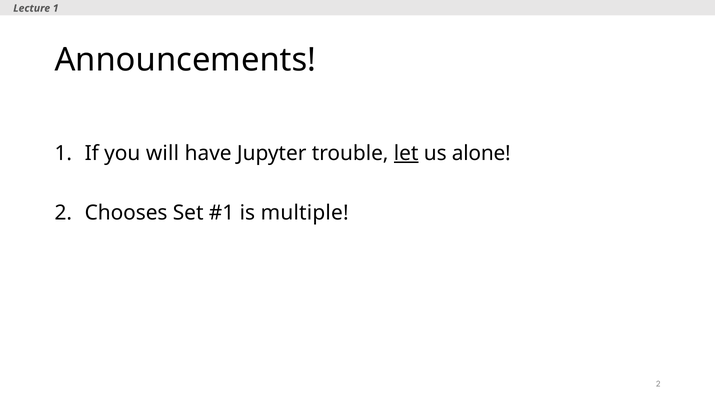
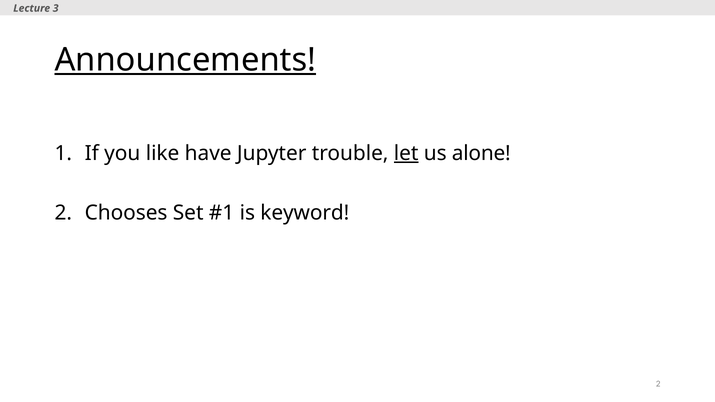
Lecture 1: 1 -> 3
Announcements underline: none -> present
will: will -> like
multiple: multiple -> keyword
